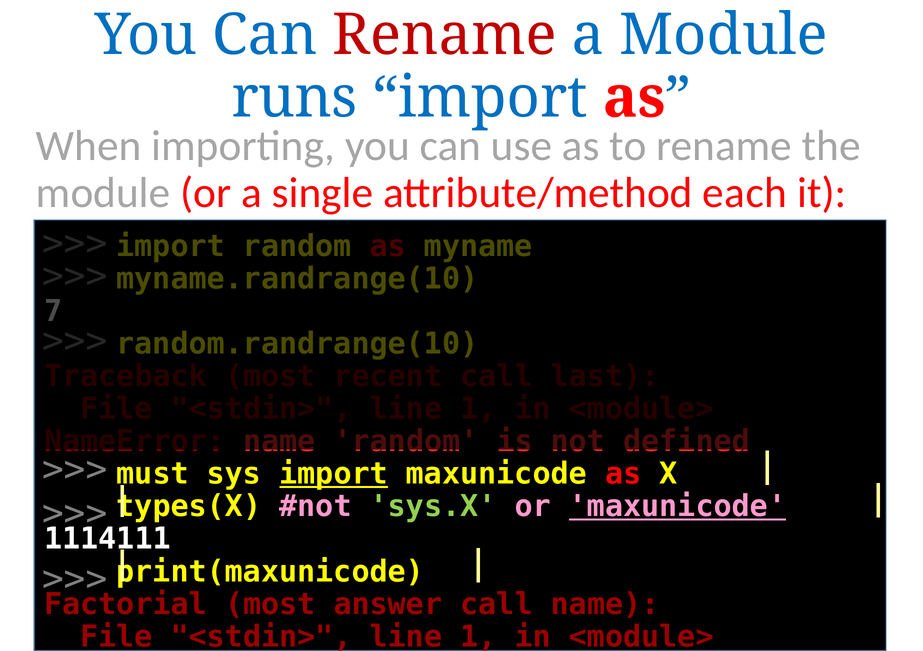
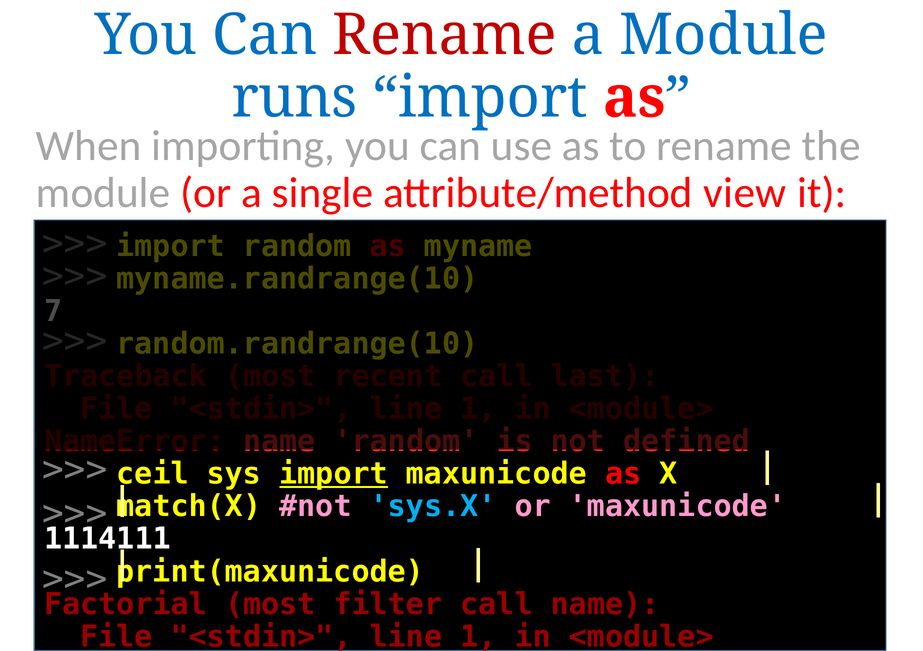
each: each -> view
must: must -> ceil
types(X: types(X -> match(X
sys.X colour: light green -> light blue
maxunicode at (677, 506) underline: present -> none
answer: answer -> filter
